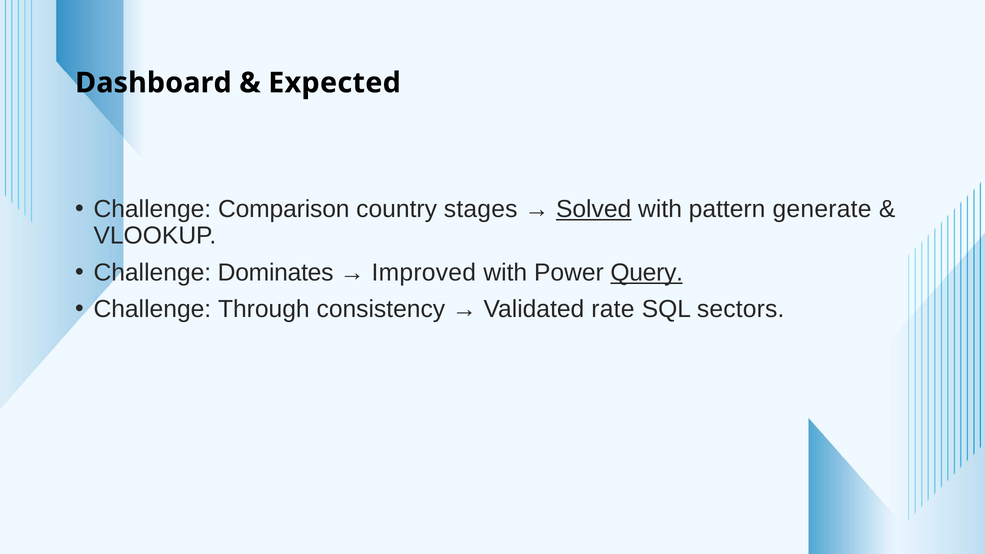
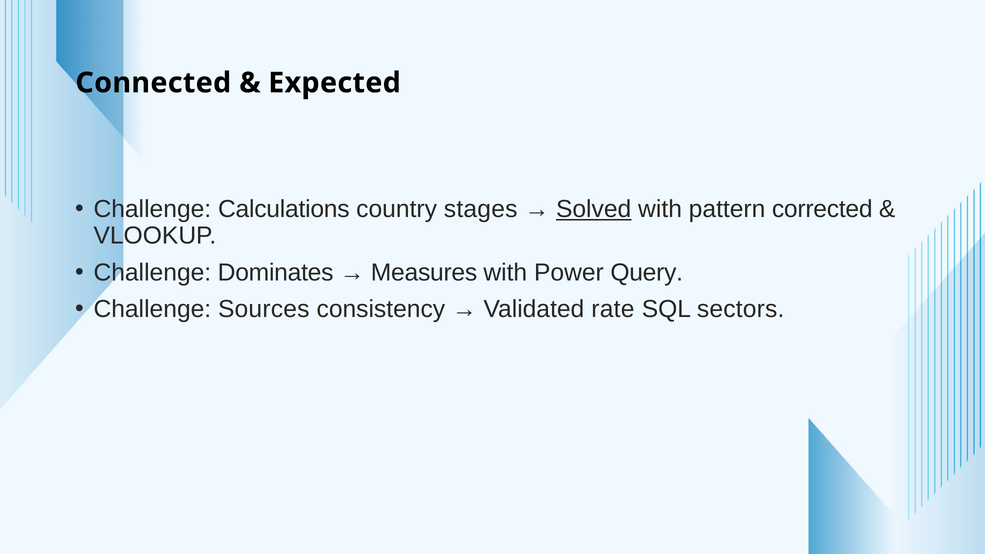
Dashboard: Dashboard -> Connected
Comparison: Comparison -> Calculations
generate: generate -> corrected
Improved: Improved -> Measures
Query underline: present -> none
Through: Through -> Sources
